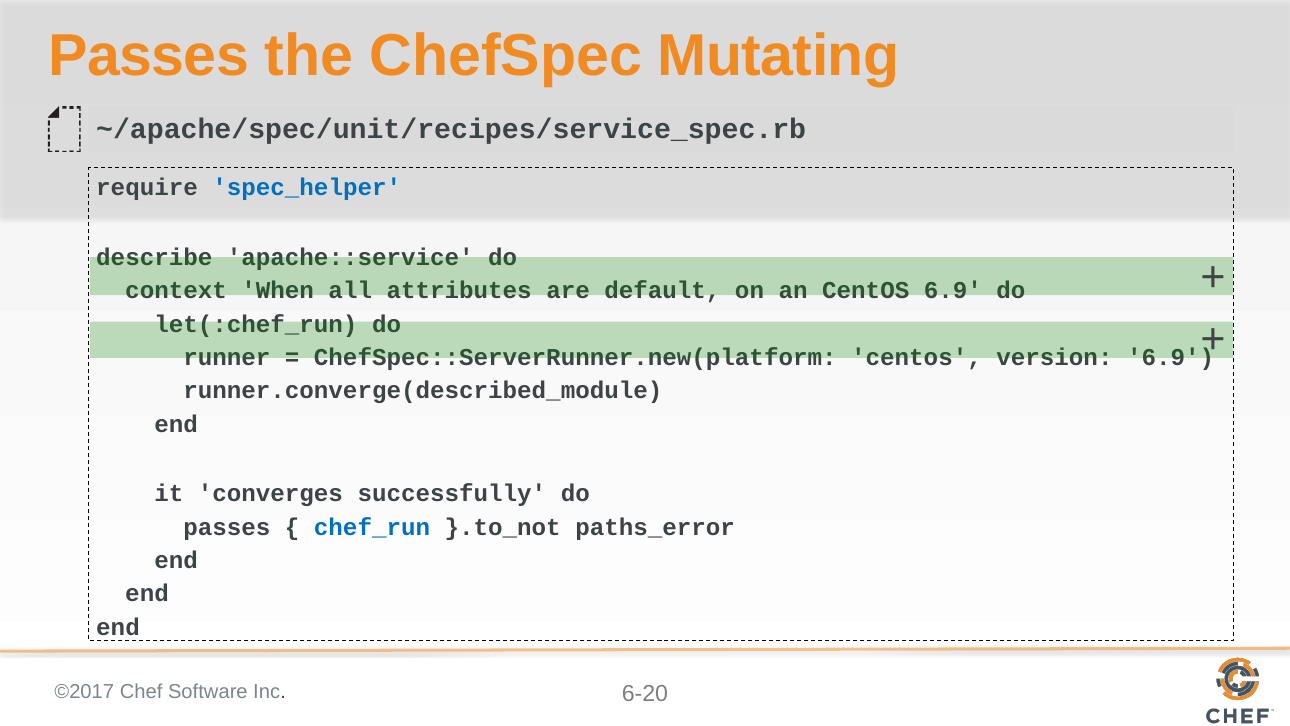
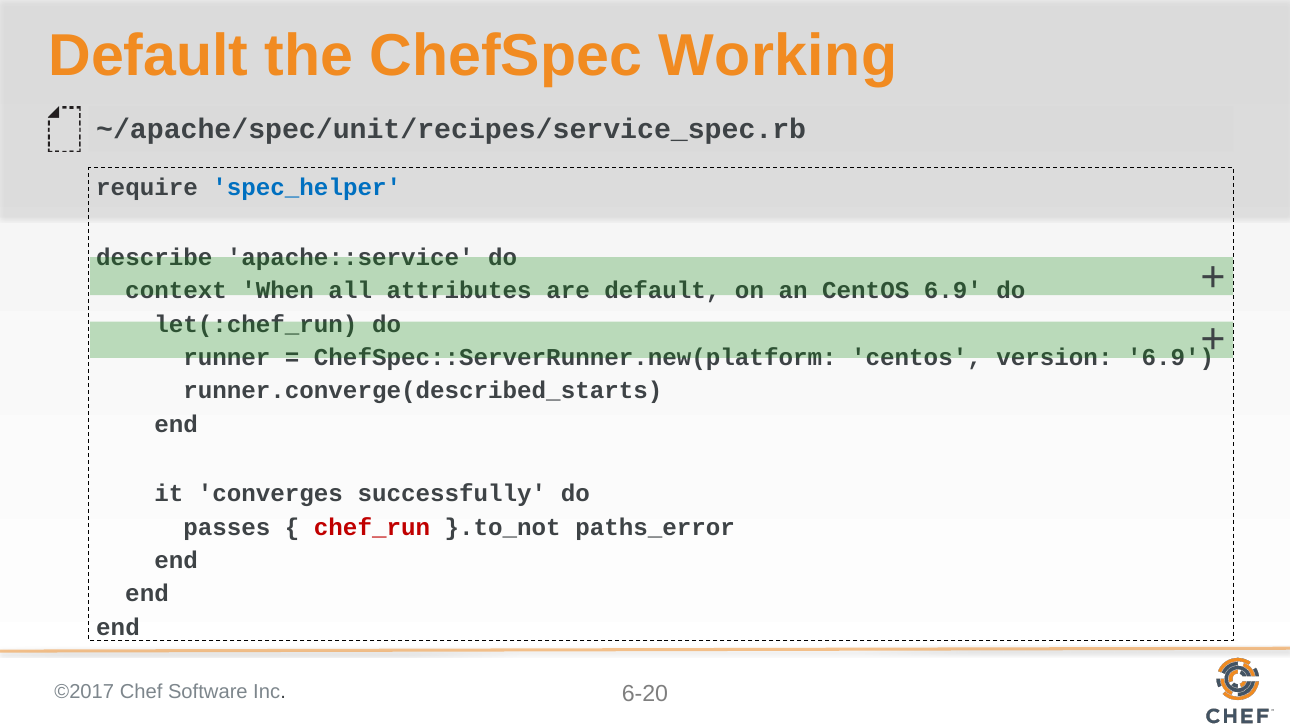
Passes at (149, 56): Passes -> Default
Mutating: Mutating -> Working
runner.converge(described_module: runner.converge(described_module -> runner.converge(described_starts
chef_run colour: blue -> red
